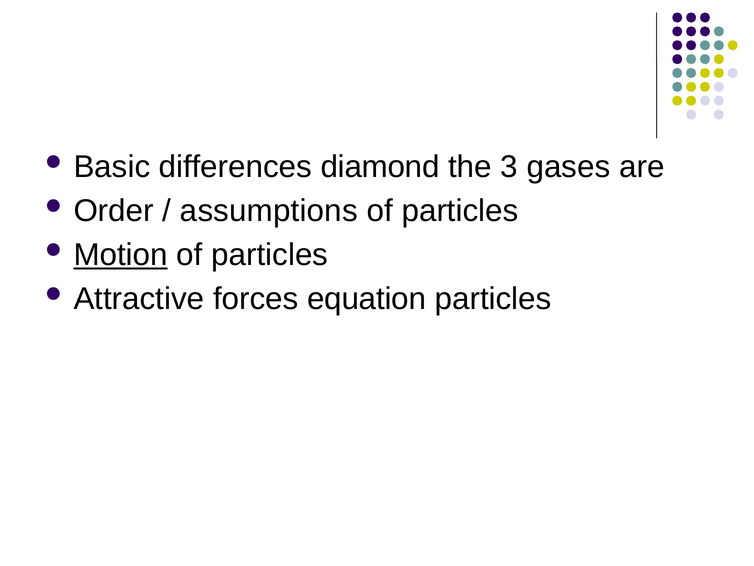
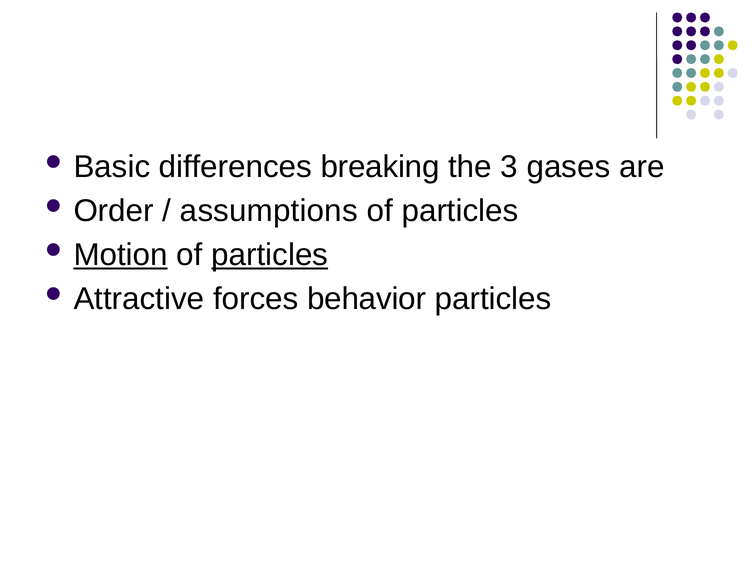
diamond: diamond -> breaking
particles at (270, 255) underline: none -> present
equation: equation -> behavior
